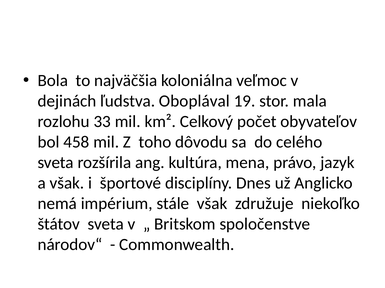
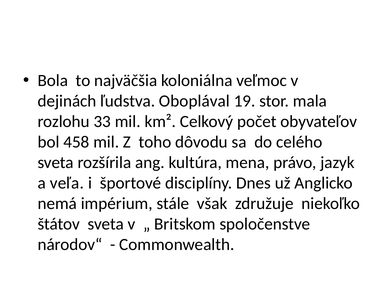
a však: však -> veľa
